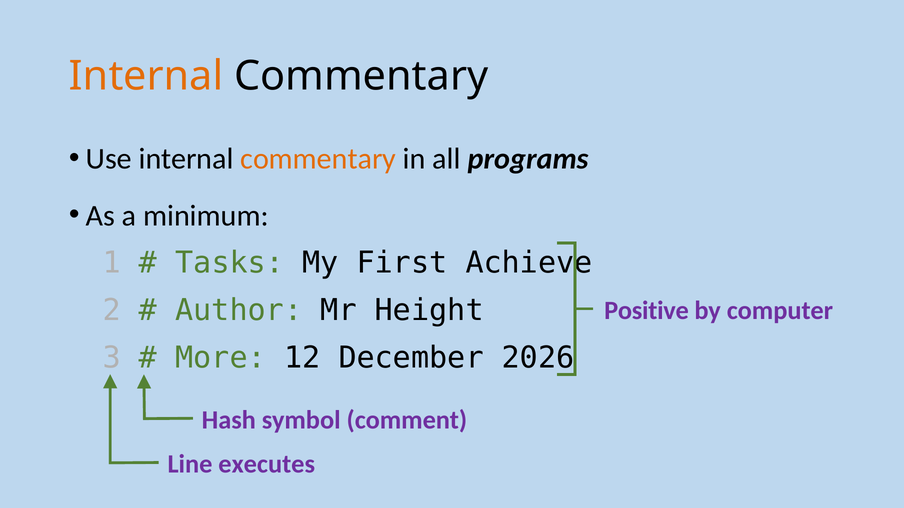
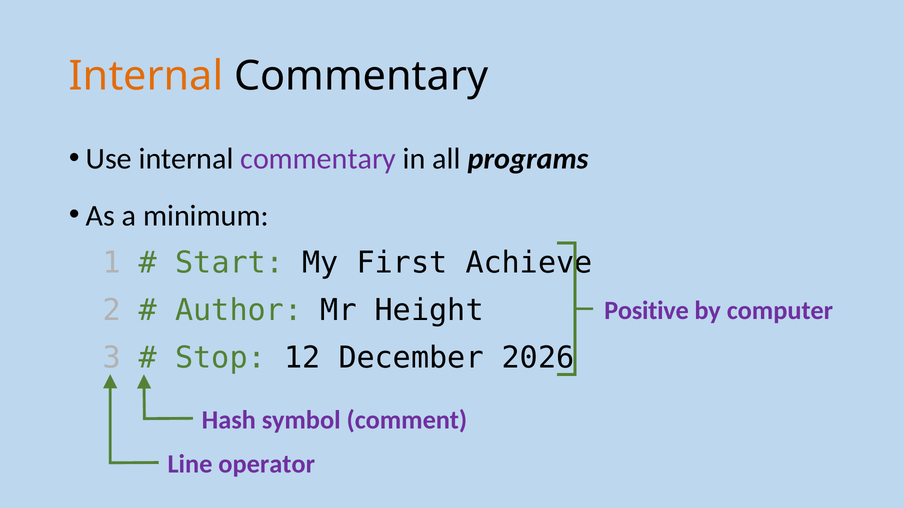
commentary at (318, 159) colour: orange -> purple
Tasks: Tasks -> Start
More: More -> Stop
executes: executes -> operator
